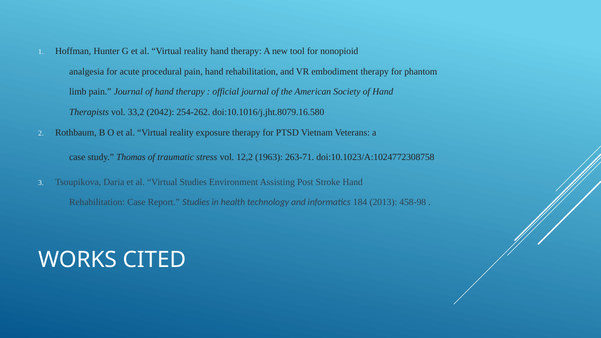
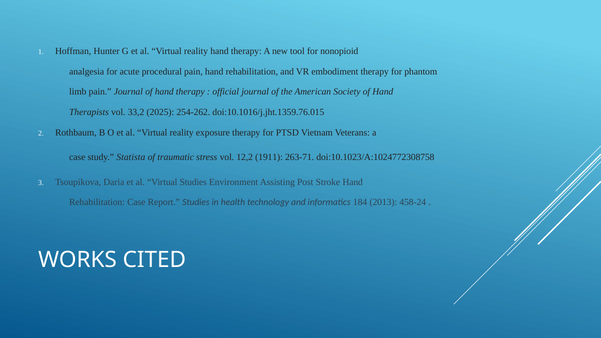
2042: 2042 -> 2025
doi:10.1016/j.jht.8079.16.580: doi:10.1016/j.jht.8079.16.580 -> doi:10.1016/j.jht.1359.76.015
Thomas: Thomas -> Statista
1963: 1963 -> 1911
458-98: 458-98 -> 458-24
